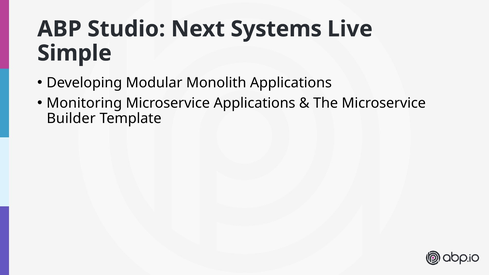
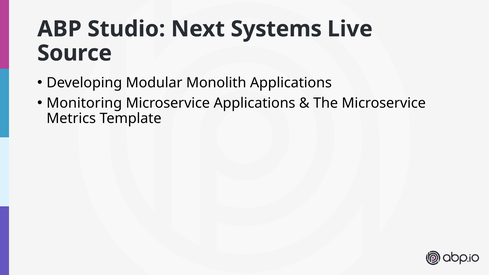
Simple: Simple -> Source
Builder: Builder -> Metrics
